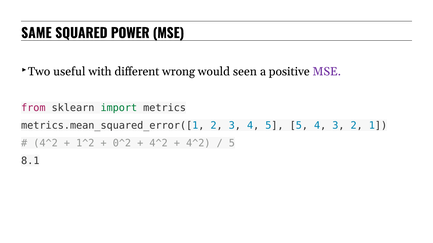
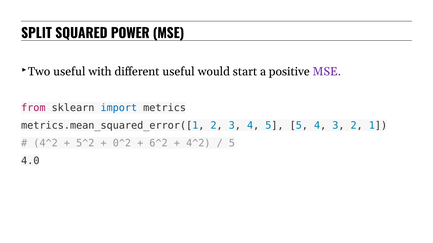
SAME: SAME -> SPLIT
different wrong: wrong -> useful
seen: seen -> start
import colour: green -> blue
1^2: 1^2 -> 5^2
4^2 at (159, 143): 4^2 -> 6^2
8.1: 8.1 -> 4.0
